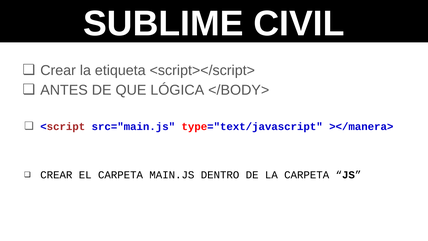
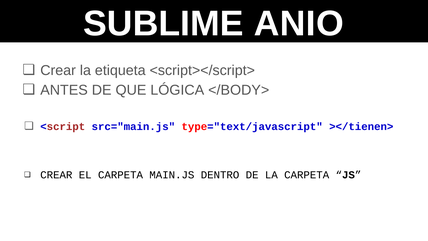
CIVIL: CIVIL -> ANIO
></manera>: ></manera> -> ></tienen>
